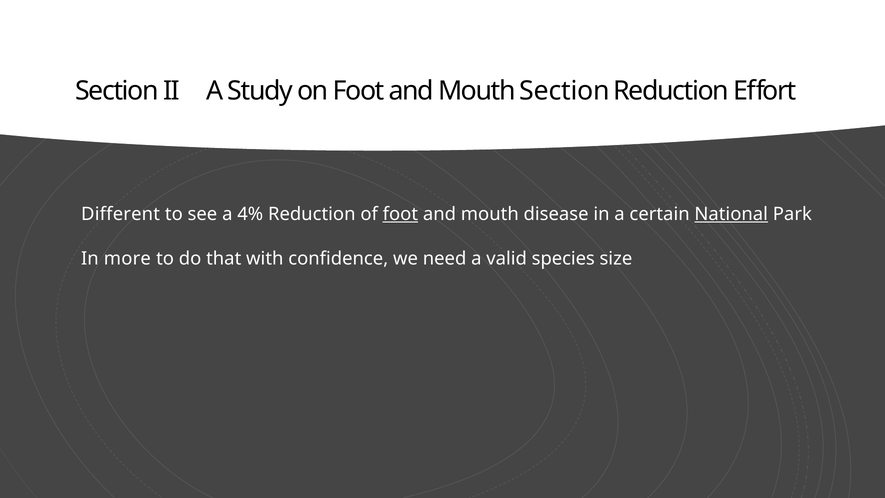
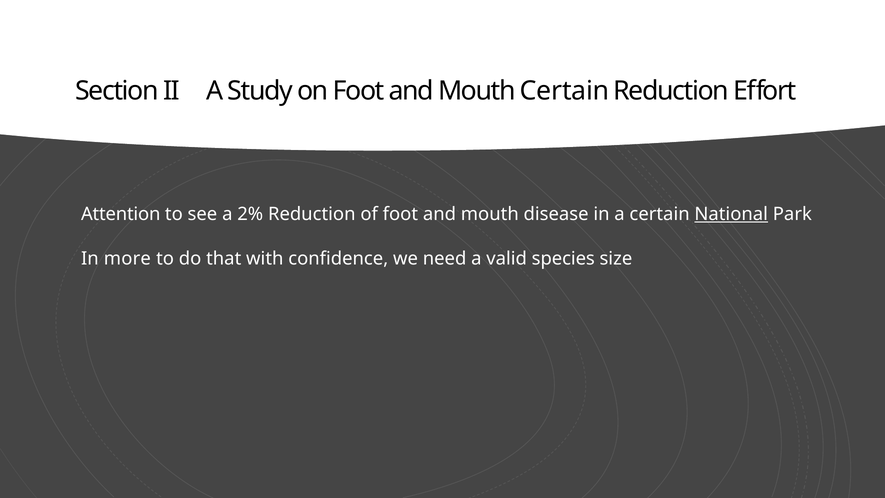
Mouth Section: Section -> Certain
Different: Different -> Attention
4%: 4% -> 2%
foot at (400, 214) underline: present -> none
